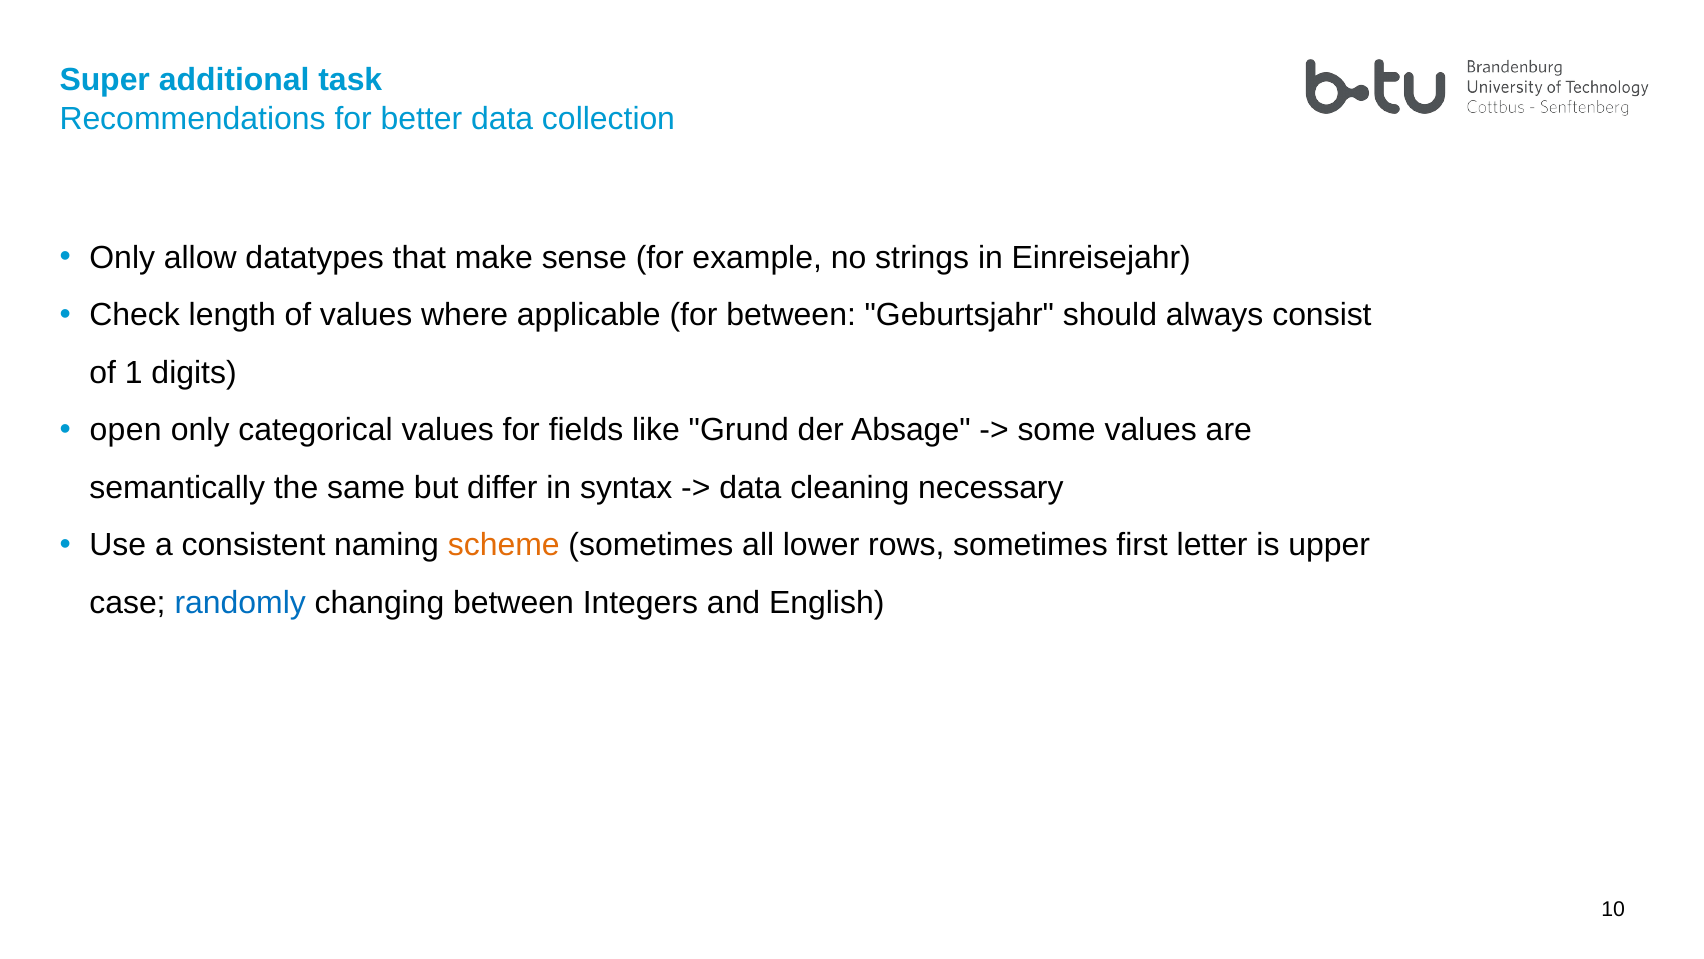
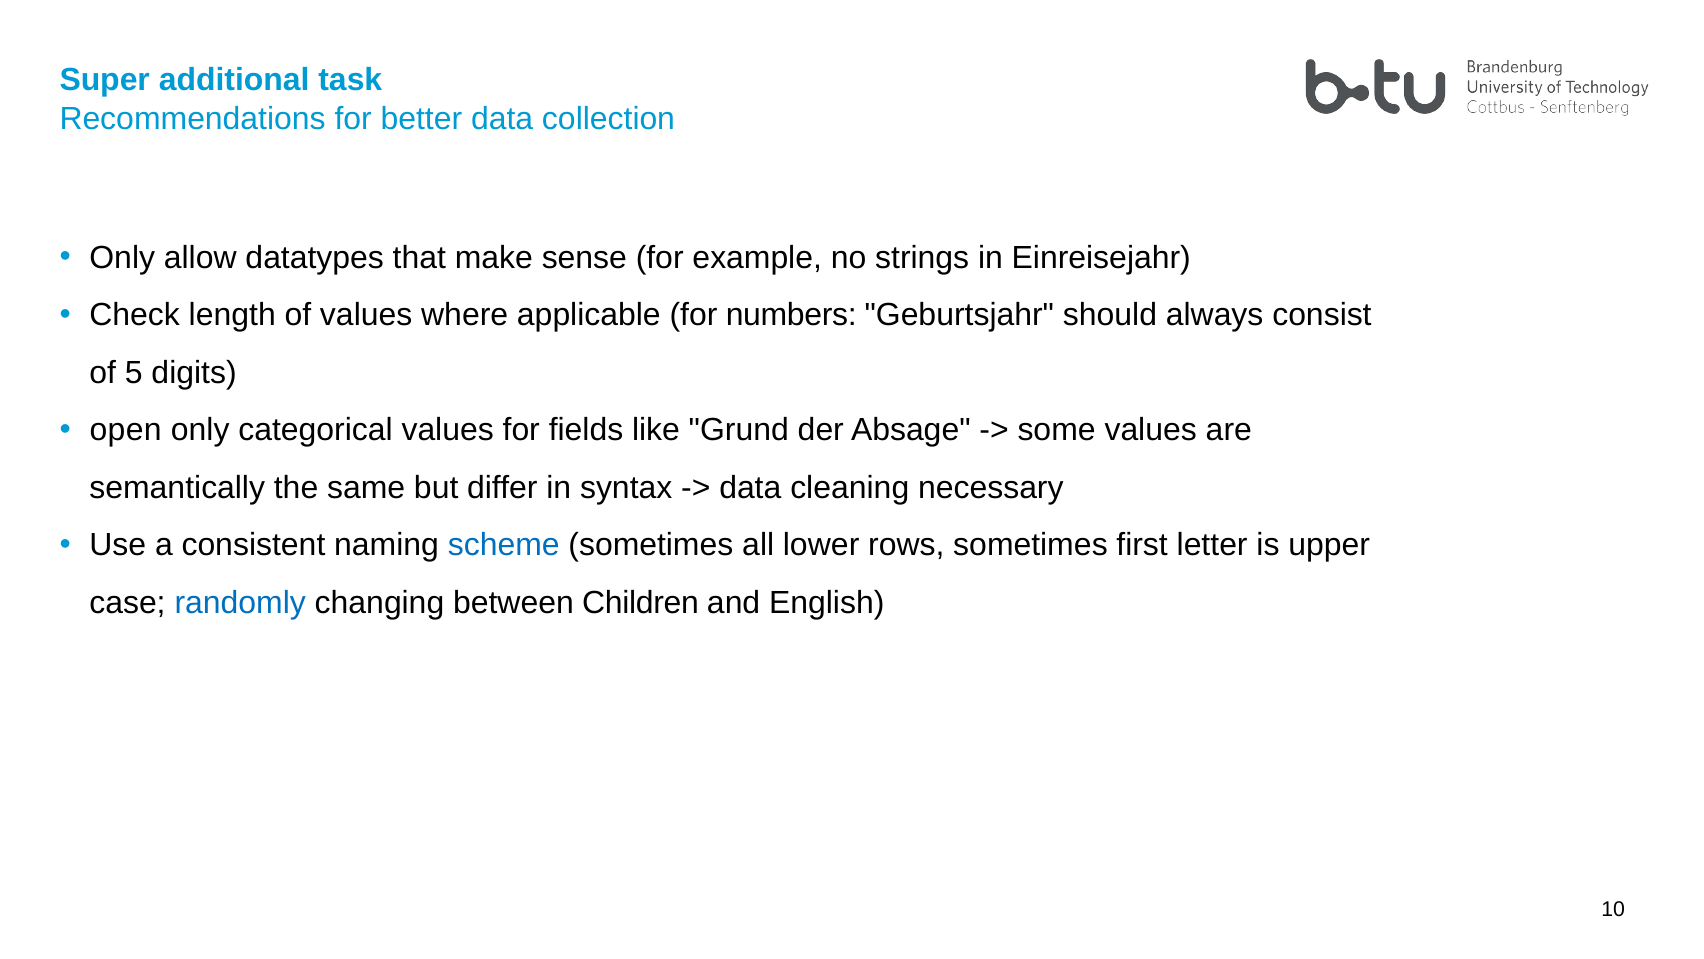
for between: between -> numbers
1: 1 -> 5
scheme colour: orange -> blue
Integers: Integers -> Children
